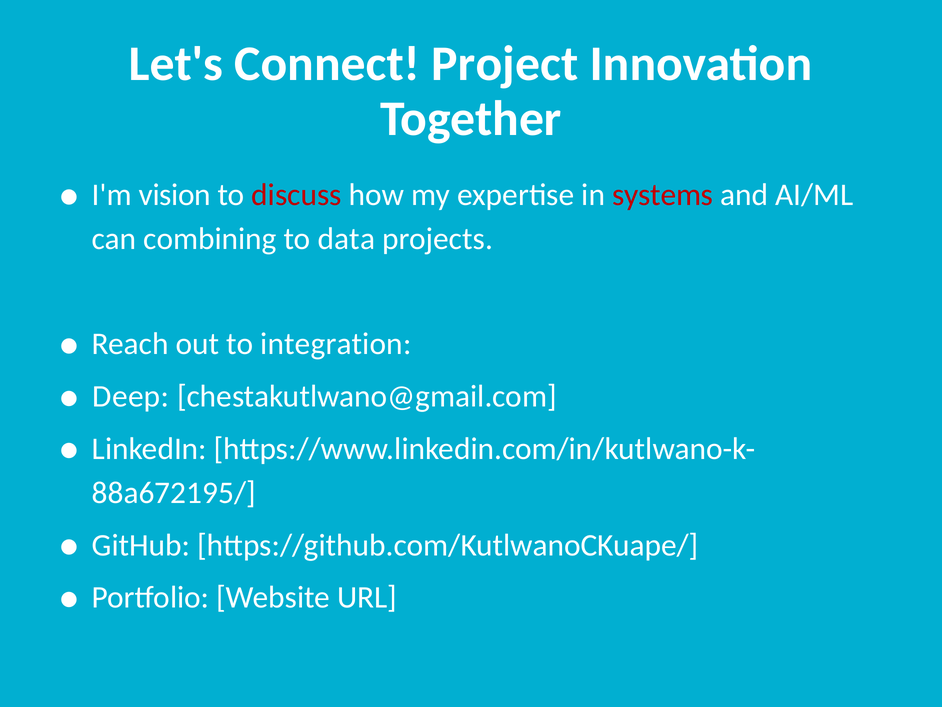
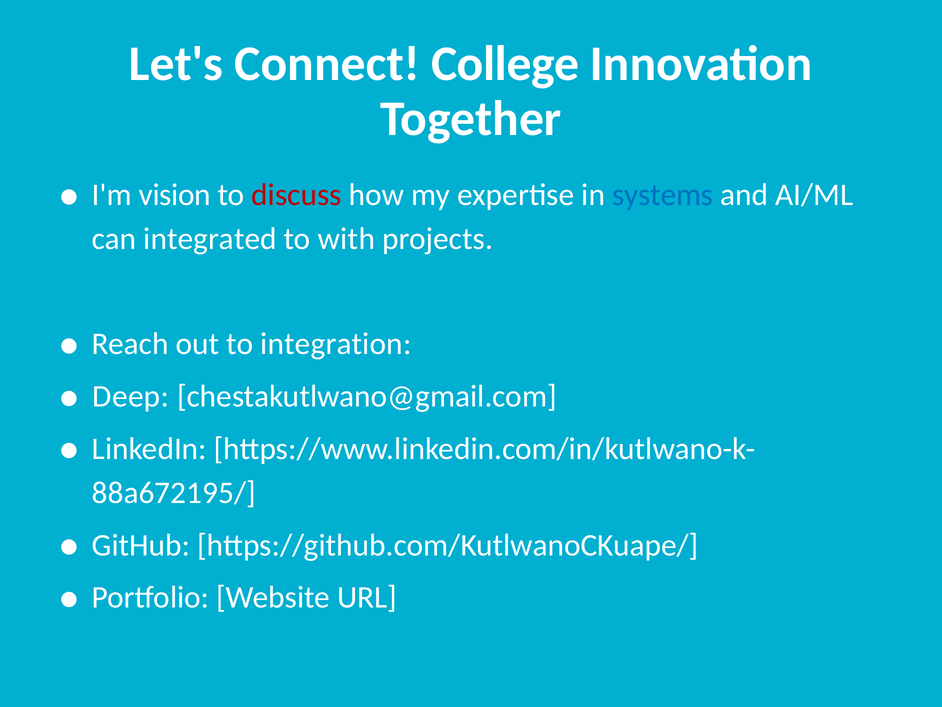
Project: Project -> College
systems colour: red -> blue
combining: combining -> integrated
data: data -> with
